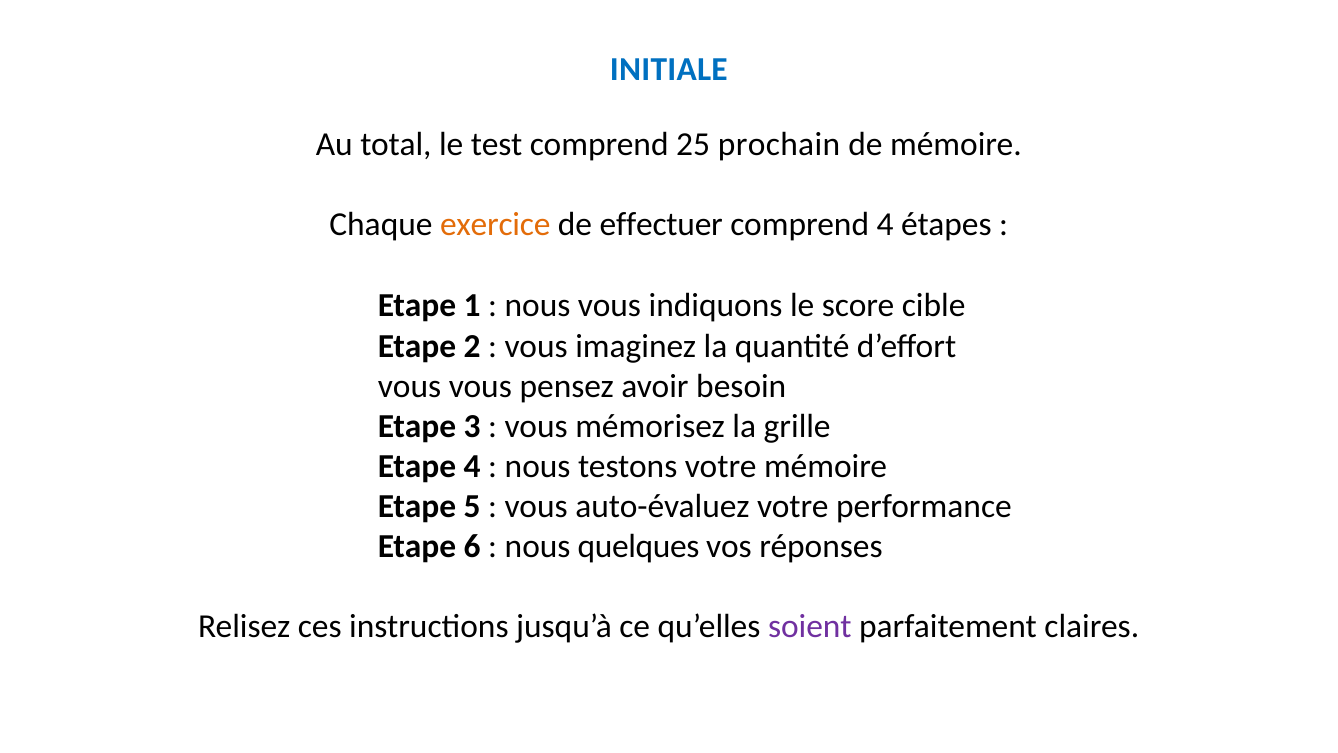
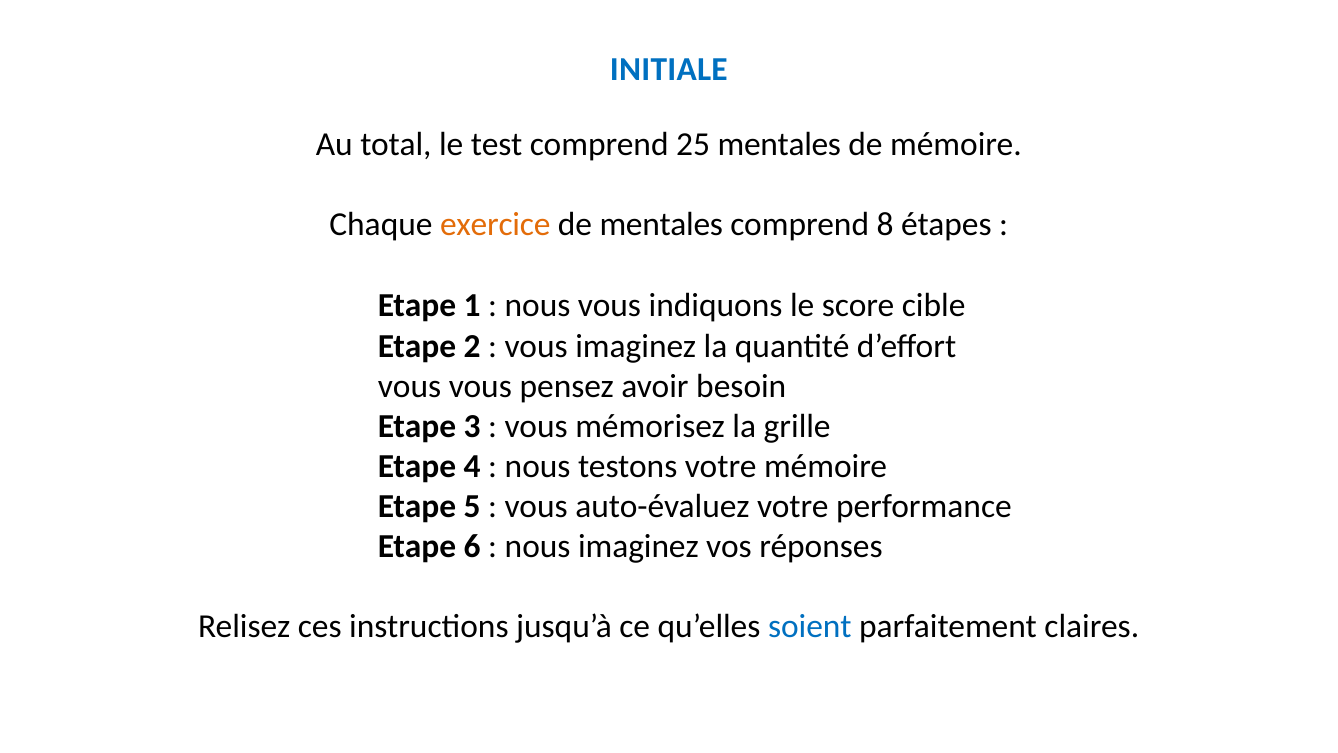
25 prochain: prochain -> mentales
de effectuer: effectuer -> mentales
comprend 4: 4 -> 8
nous quelques: quelques -> imaginez
soient colour: purple -> blue
